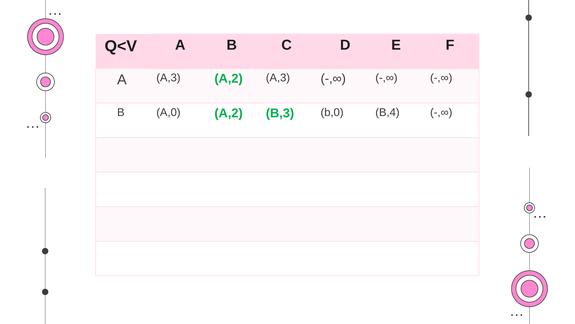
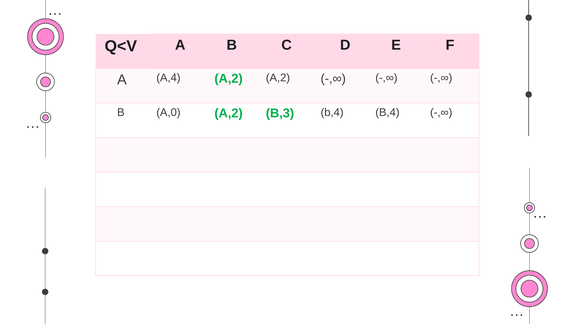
A A,3: A,3 -> A,4
A,2 A,3: A,3 -> A,2
B,3 b,0: b,0 -> b,4
